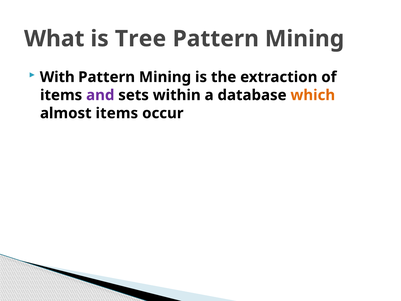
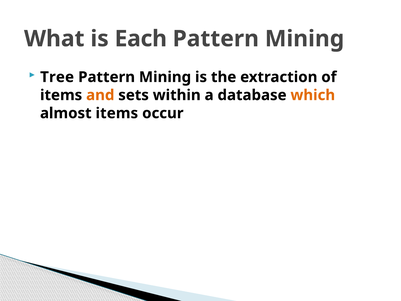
Tree: Tree -> Each
With: With -> Tree
and colour: purple -> orange
